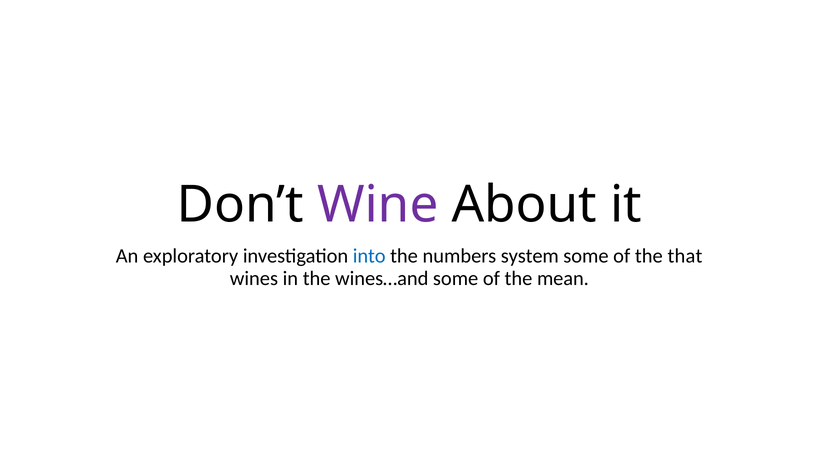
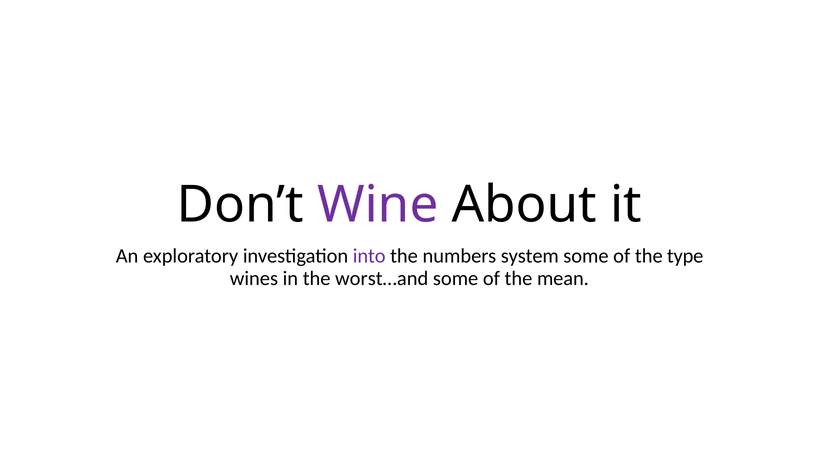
into colour: blue -> purple
that: that -> type
wines…and: wines…and -> worst…and
